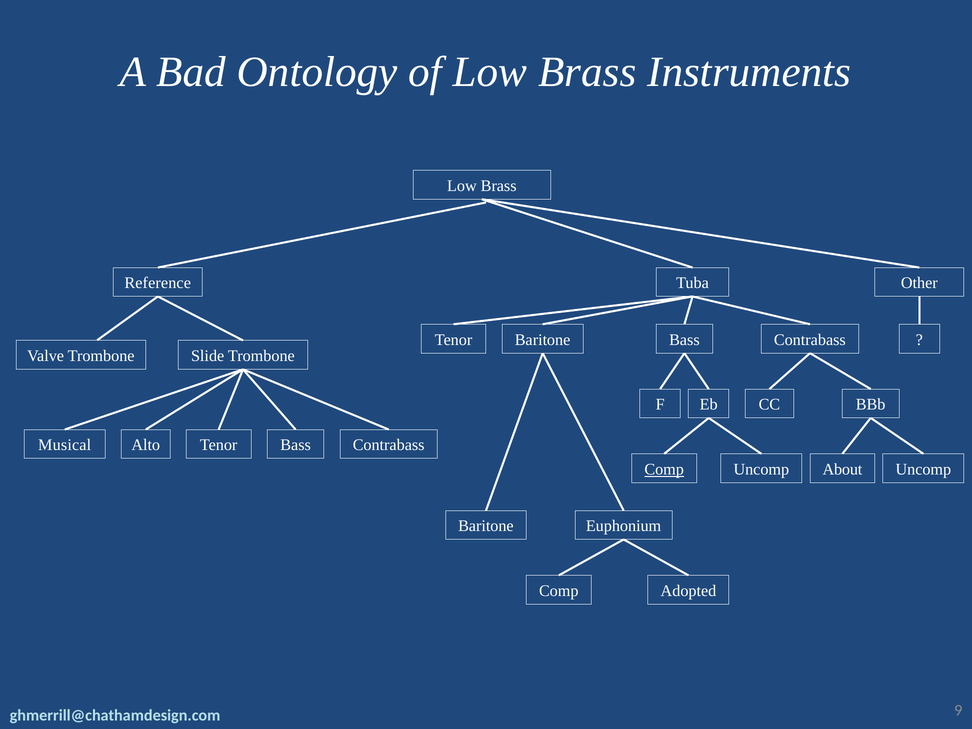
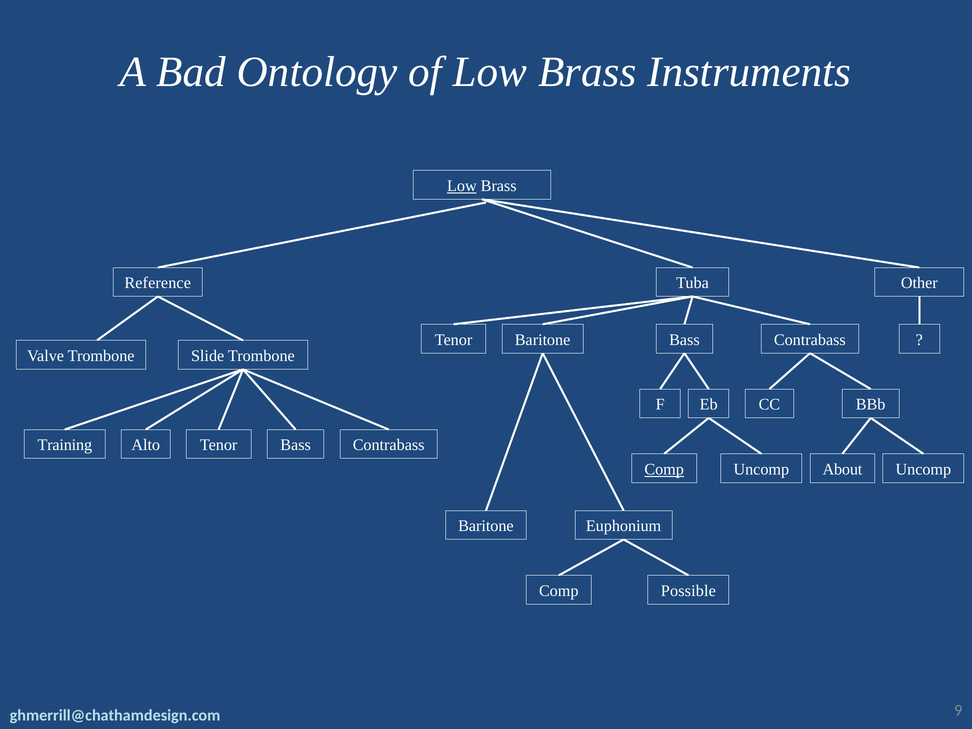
Low at (462, 186) underline: none -> present
Musical: Musical -> Training
Adopted: Adopted -> Possible
